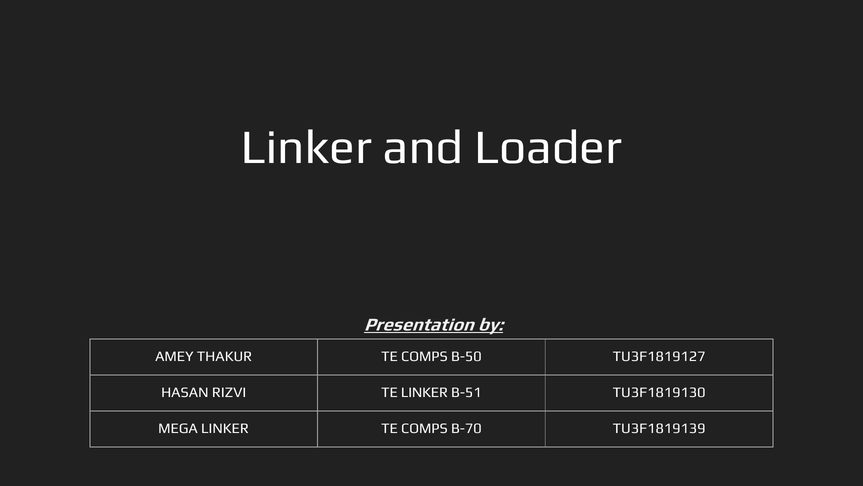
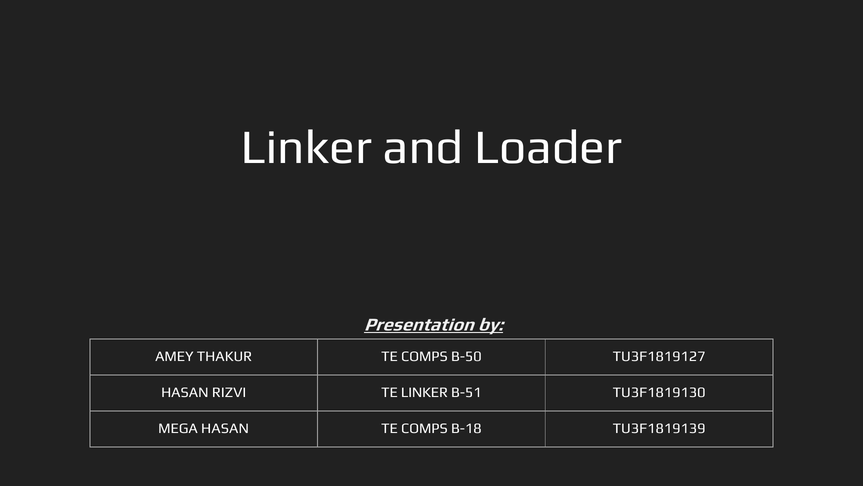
MEGA LINKER: LINKER -> HASAN
B-70: B-70 -> B-18
